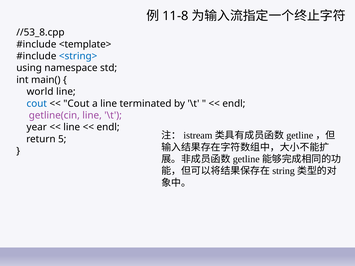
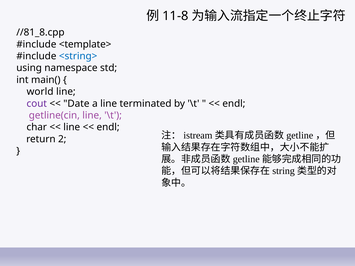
//53_8.cpp: //53_8.cpp -> //81_8.cpp
cout at (37, 104) colour: blue -> purple
Cout at (76, 104): Cout -> Date
year: year -> char
5: 5 -> 2
